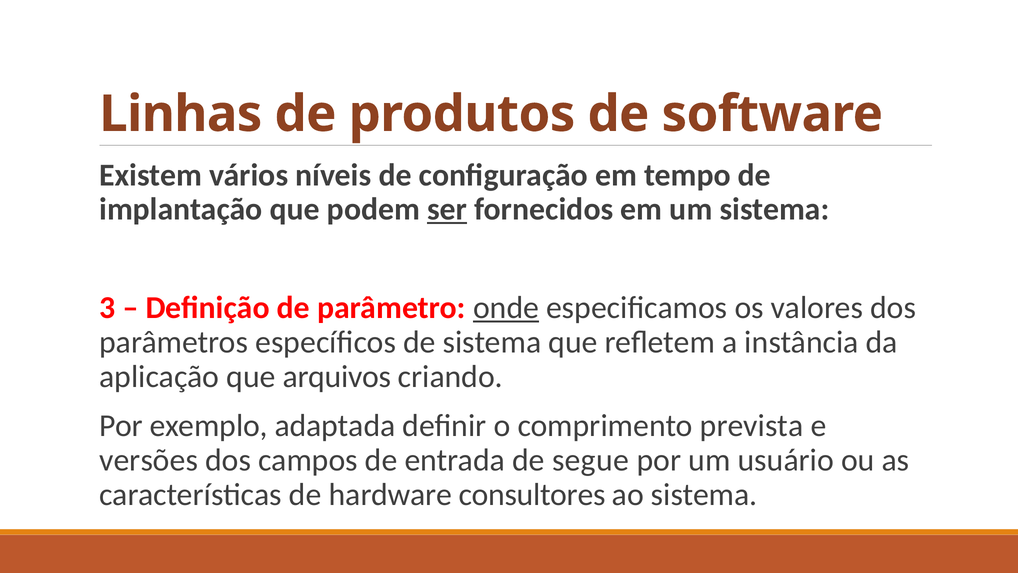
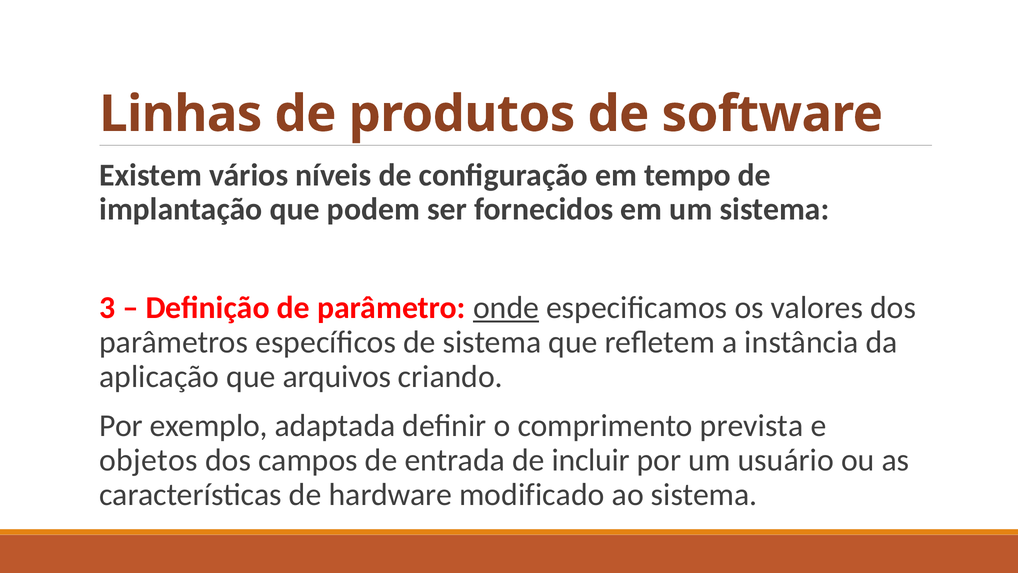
ser underline: present -> none
versões: versões -> objetos
segue: segue -> incluir
consultores: consultores -> modificado
